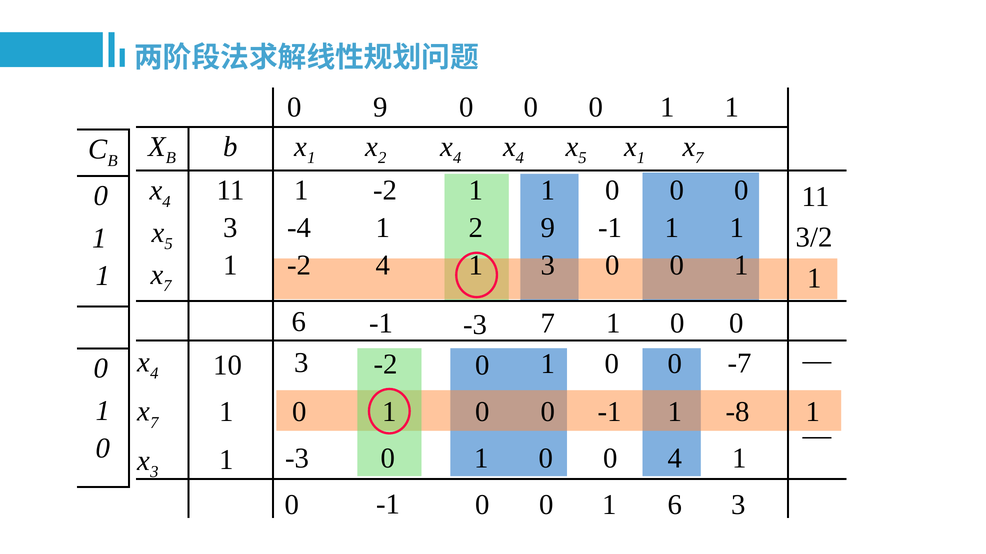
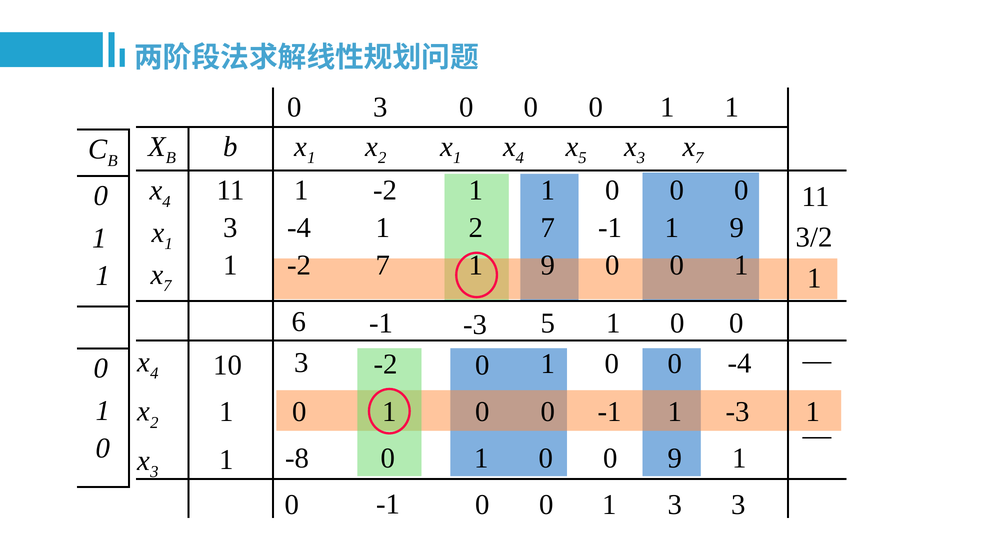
9 at (381, 108): 9 -> 3
4 at (457, 158): 4 -> 1
1 at (641, 158): 1 -> 3
2 9: 9 -> 7
-1 1 1: 1 -> 9
5 at (169, 244): 5 -> 1
-2 4: 4 -> 7
3 at (548, 266): 3 -> 9
-3 7: 7 -> 5
1 0 0 -7: -7 -> -4
7 at (154, 423): 7 -> 2
1 -8: -8 -> -3
3 -3: -3 -> -8
0 4: 4 -> 9
0 0 6: 6 -> 3
